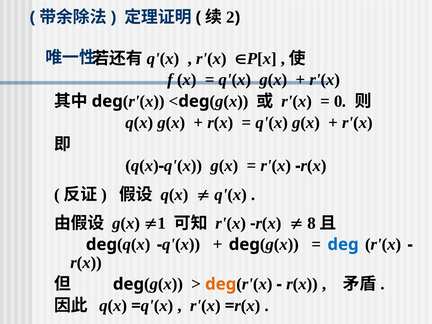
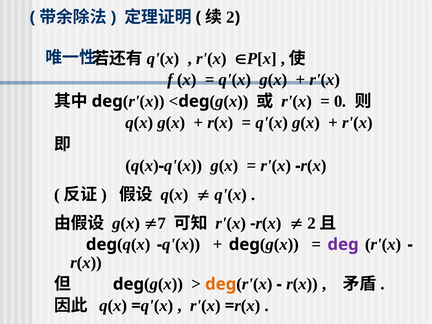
1: 1 -> 7
8 at (311, 223): 8 -> 2
deg at (343, 244) colour: blue -> purple
